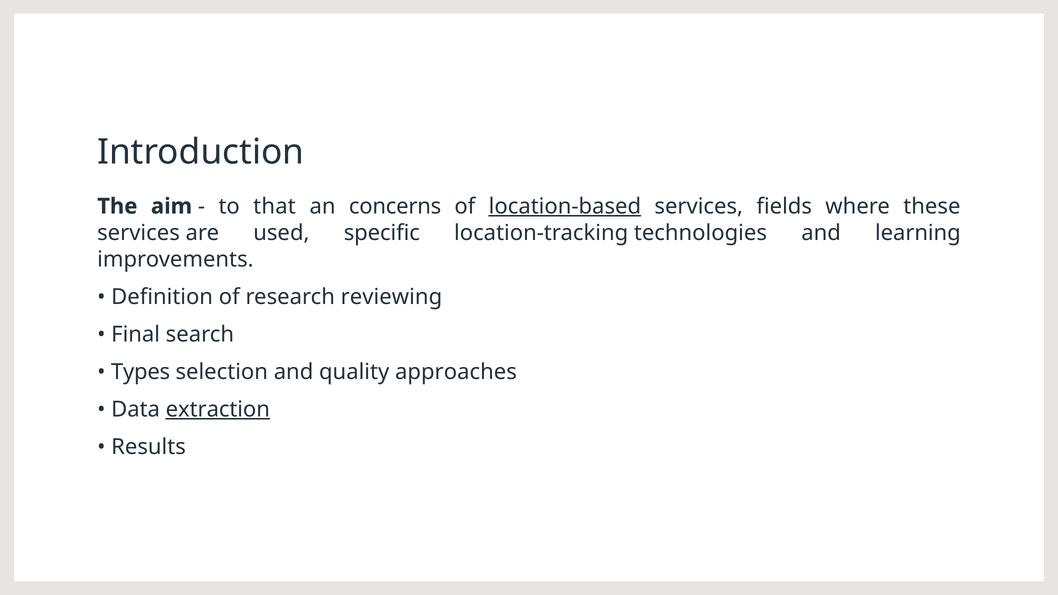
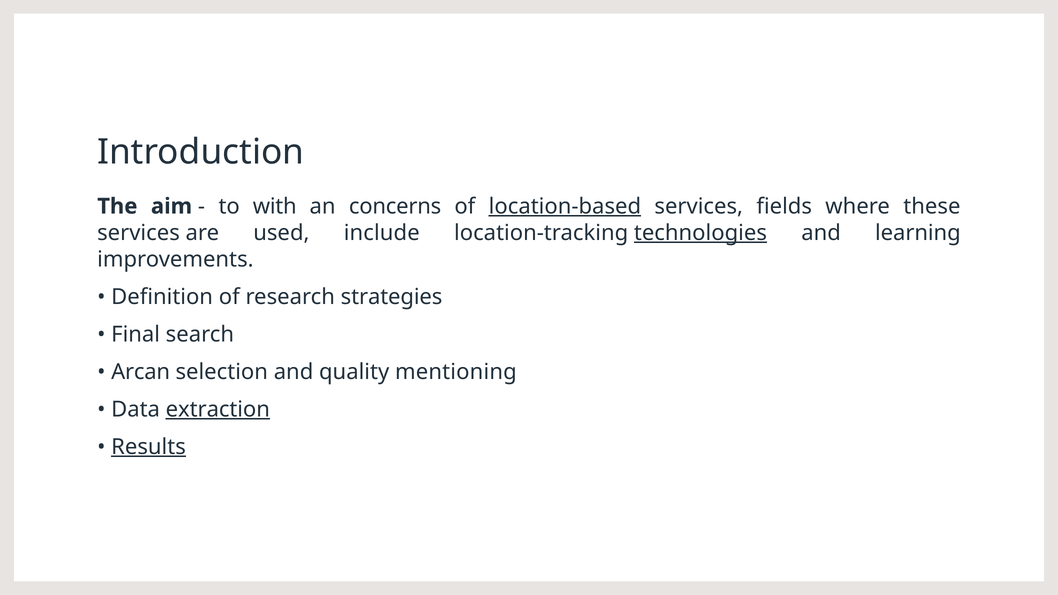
that: that -> with
specific: specific -> include
technologies underline: none -> present
reviewing: reviewing -> strategies
Types: Types -> Arcan
approaches: approaches -> mentioning
Results underline: none -> present
